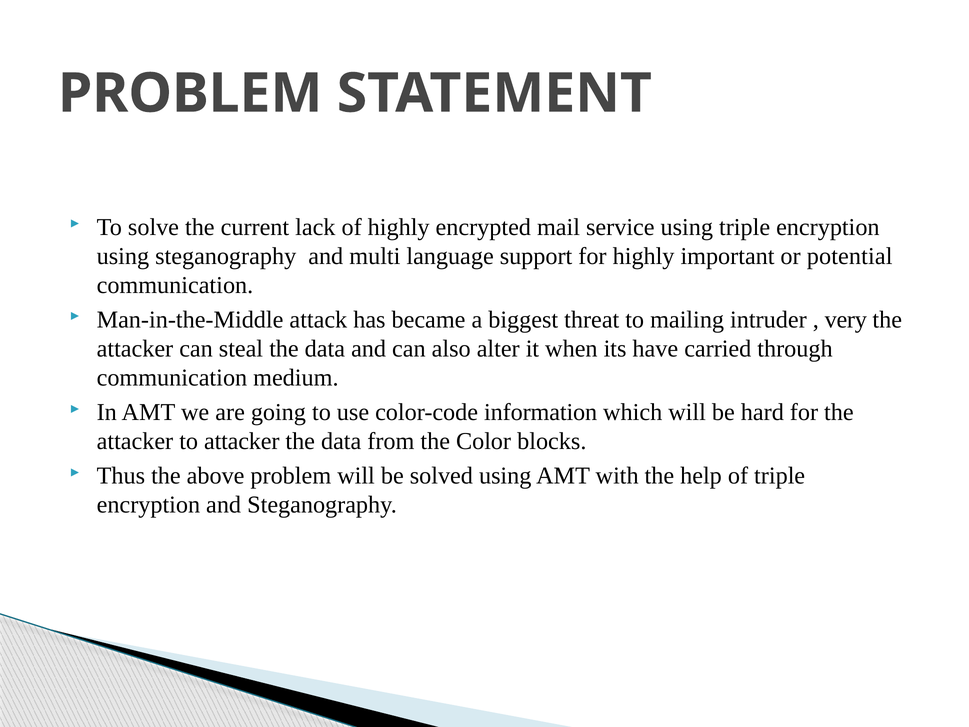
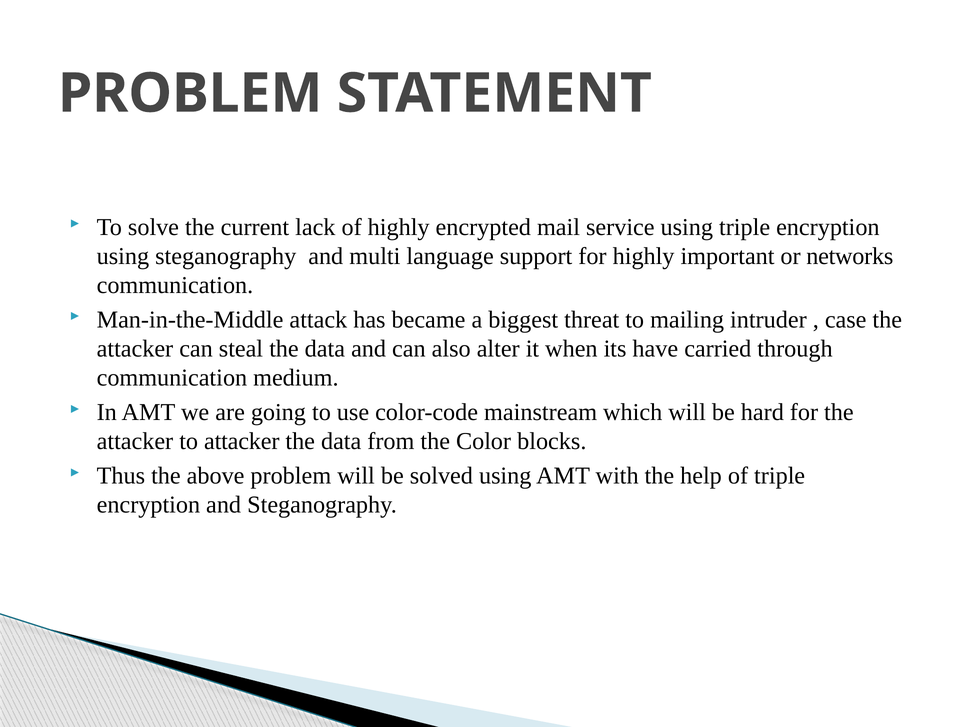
potential: potential -> networks
very: very -> case
information: information -> mainstream
